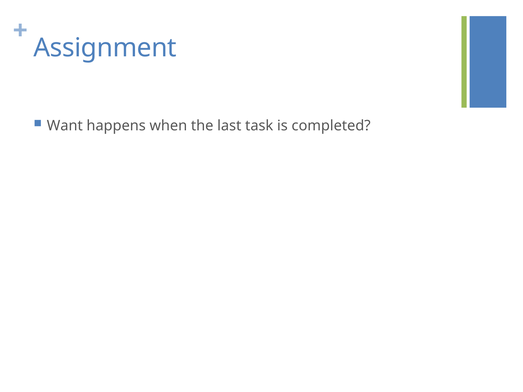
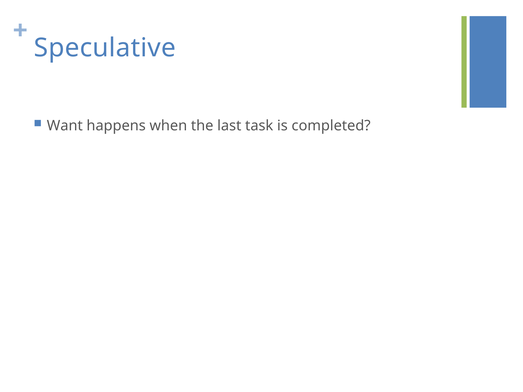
Assignment: Assignment -> Speculative
